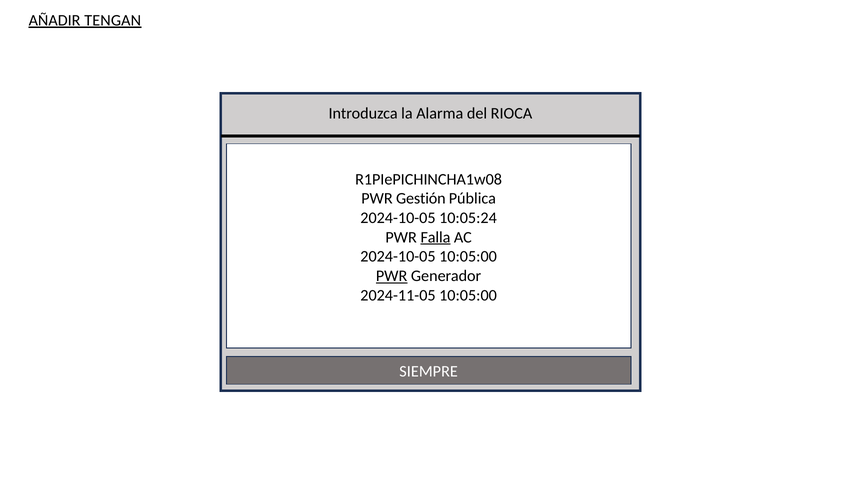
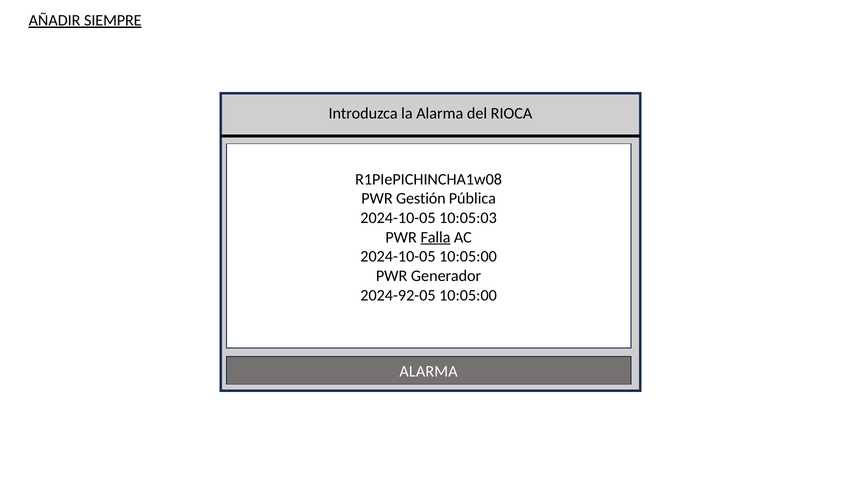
TENGAN: TENGAN -> SIEMPRE
10:05:24: 10:05:24 -> 10:05:03
PWR at (392, 276) underline: present -> none
2024-11-05: 2024-11-05 -> 2024-92-05
SIEMPRE at (429, 372): SIEMPRE -> ALARMA
